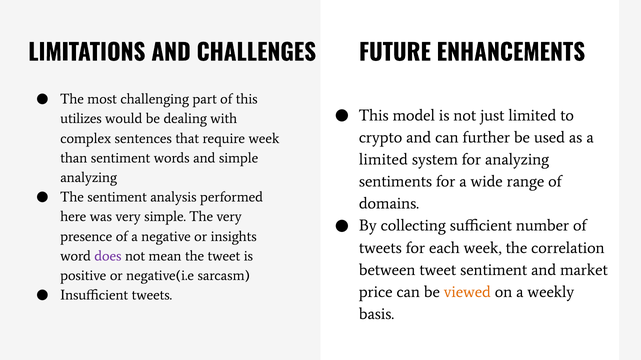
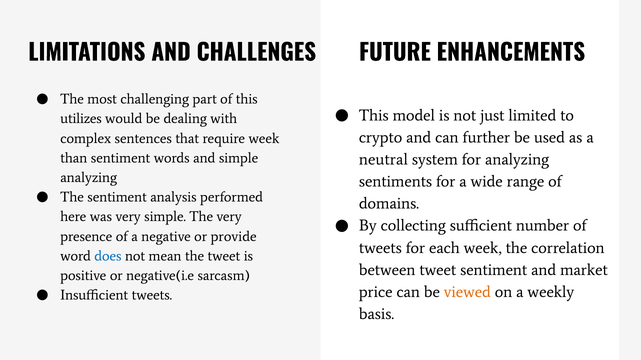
limited at (383, 160): limited -> neutral
insights: insights -> provide
does colour: purple -> blue
